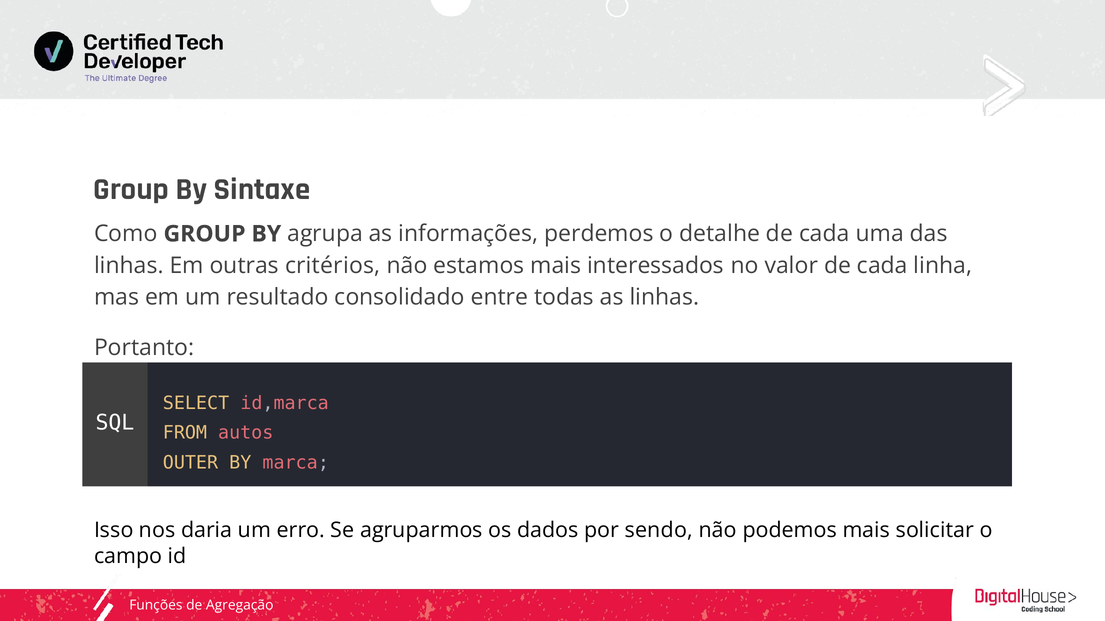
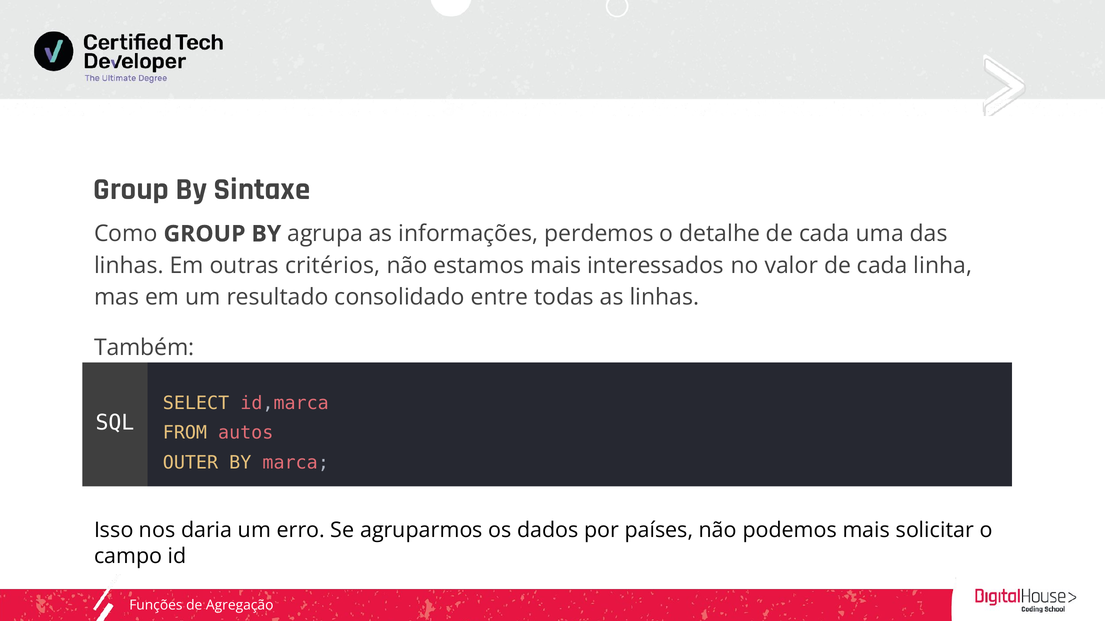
Portanto: Portanto -> Também
sendo: sendo -> países
